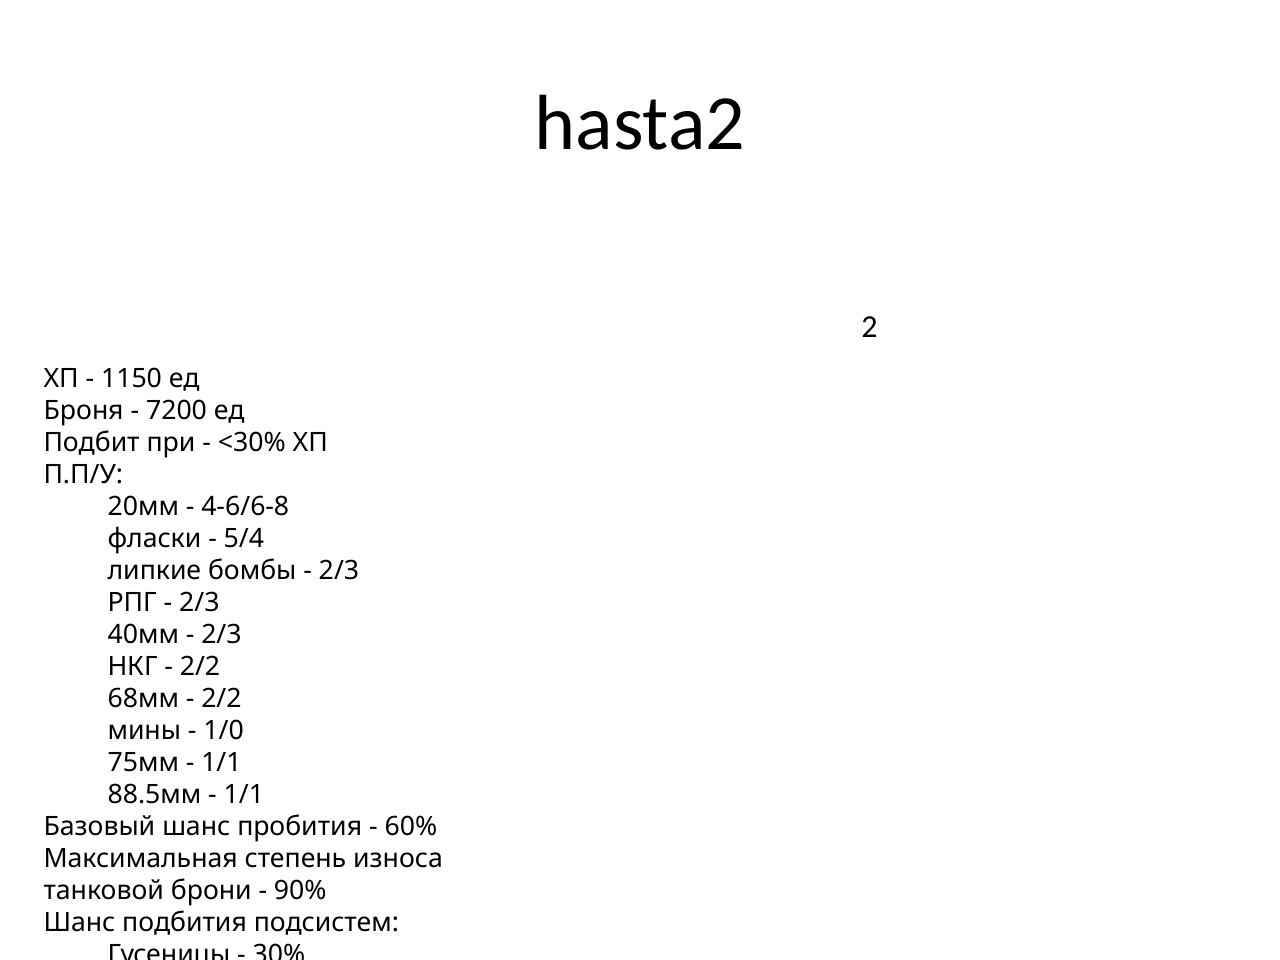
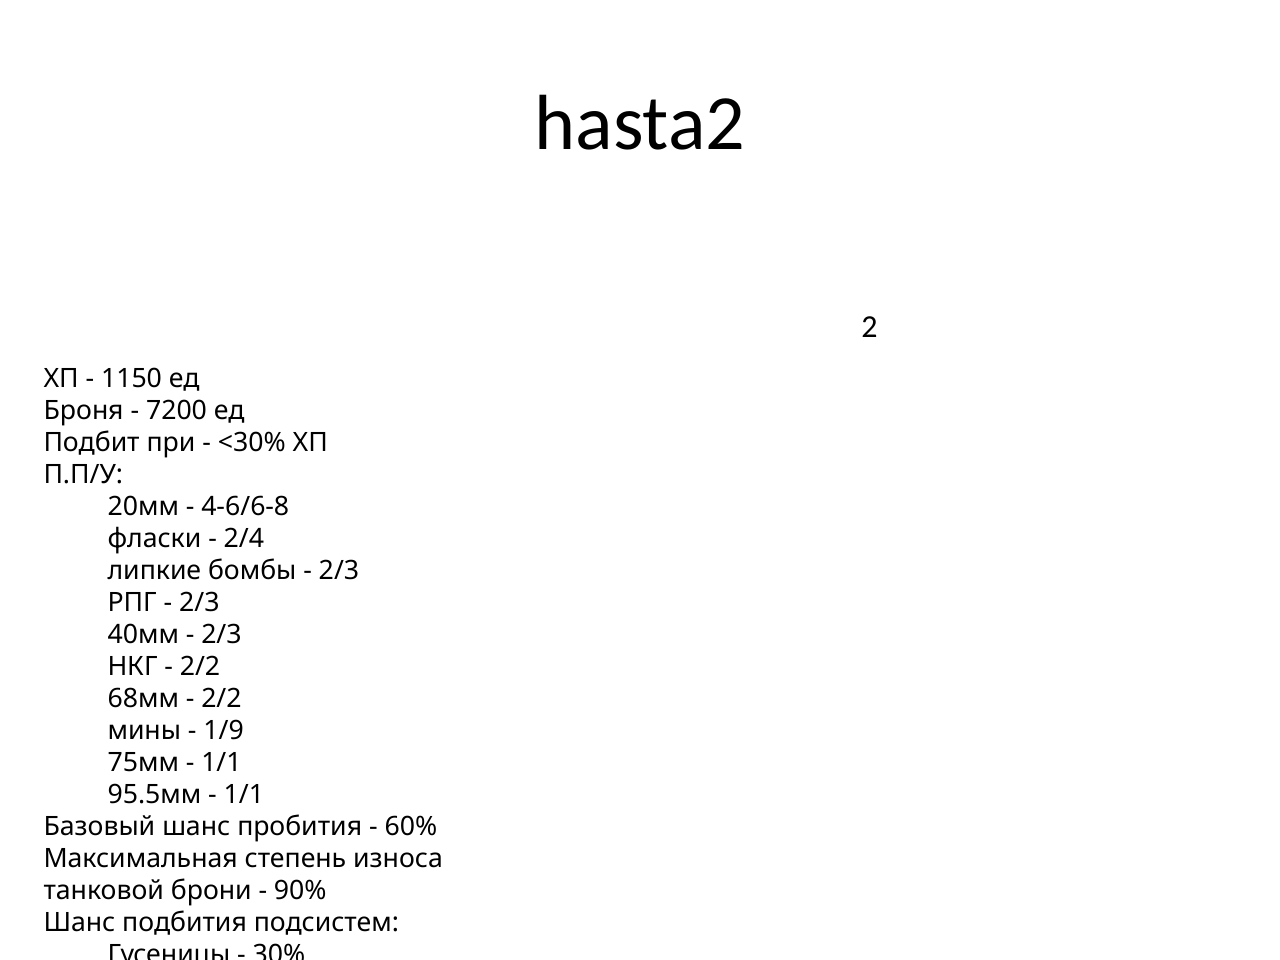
5/4: 5/4 -> 2/4
1/0: 1/0 -> 1/9
88.5мм: 88.5мм -> 95.5мм
